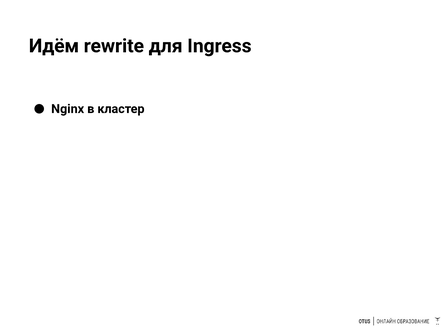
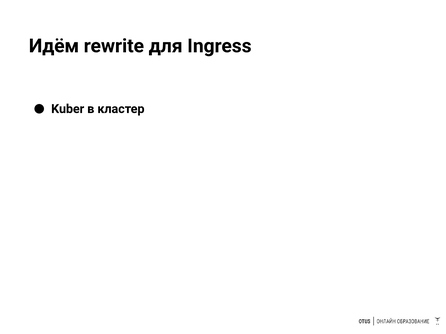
Nginx: Nginx -> Kuber
